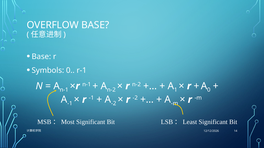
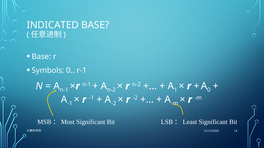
OVERFLOW: OVERFLOW -> INDICATED
